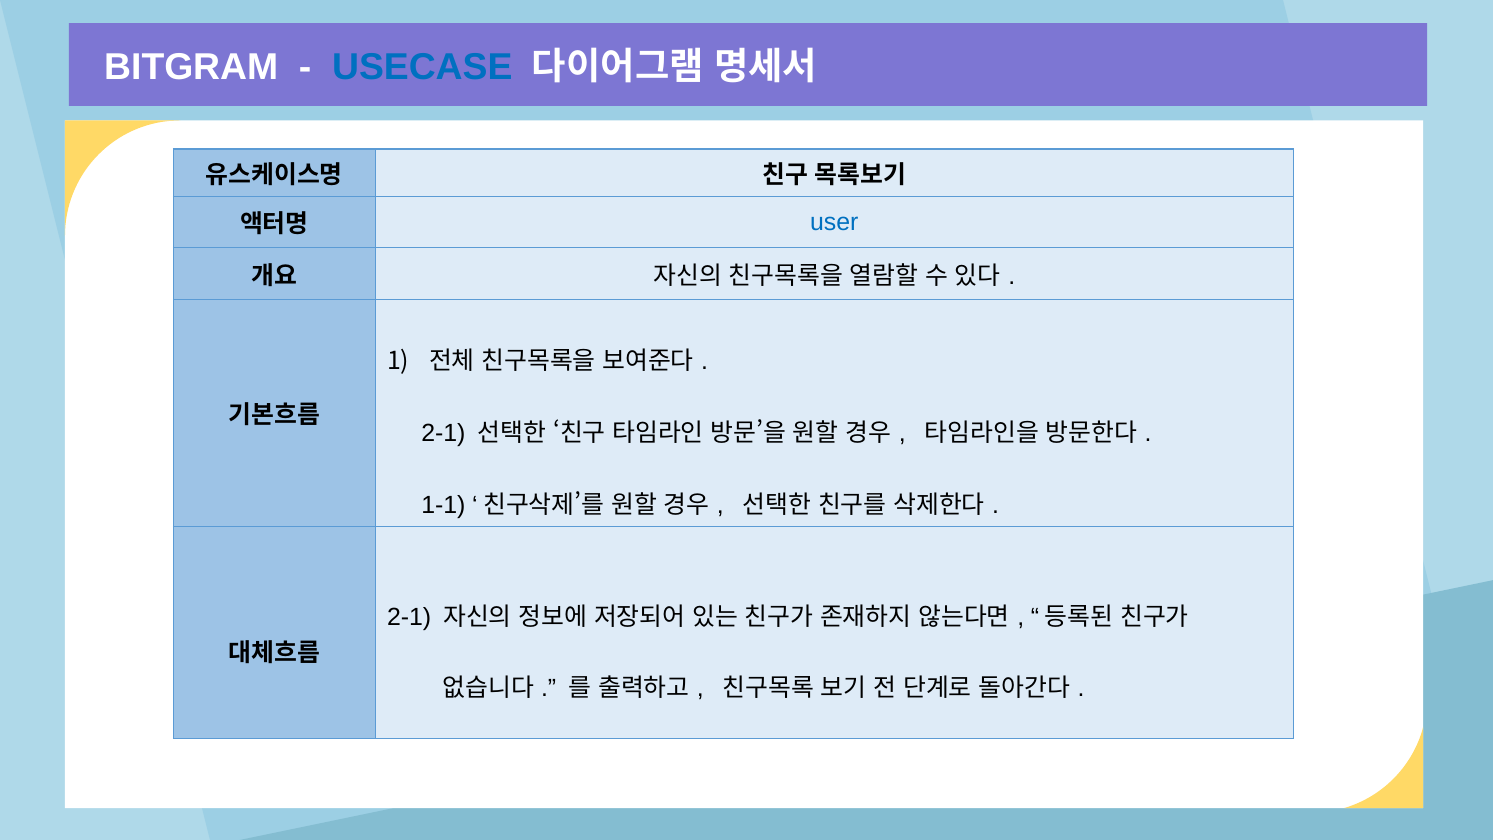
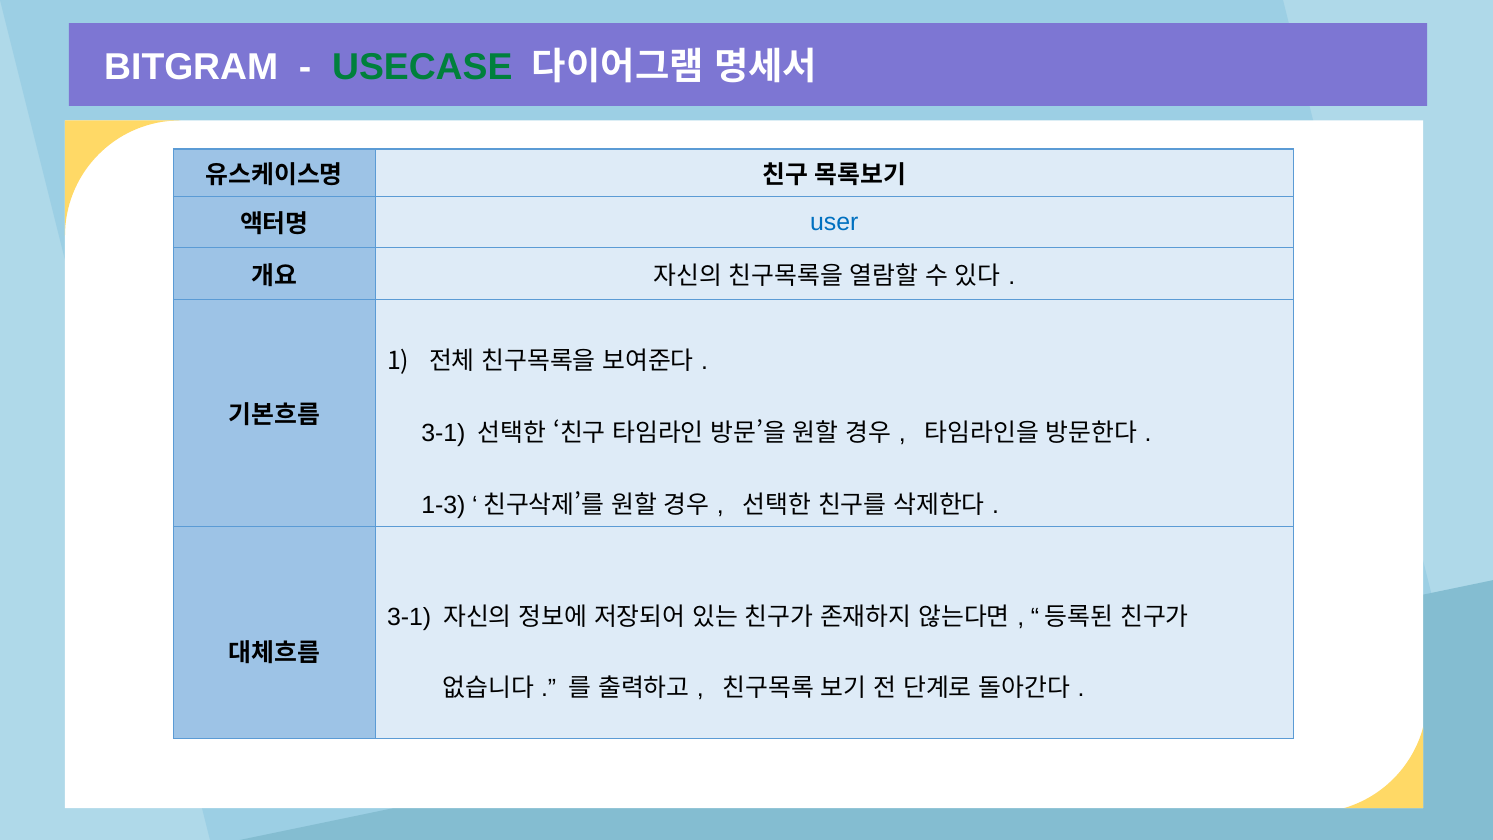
USECASE colour: blue -> green
2-1 at (443, 433): 2-1 -> 3-1
1-1: 1-1 -> 1-3
2-1 at (409, 617): 2-1 -> 3-1
